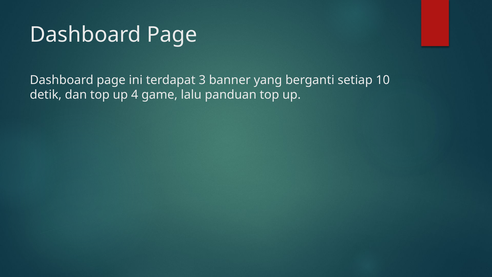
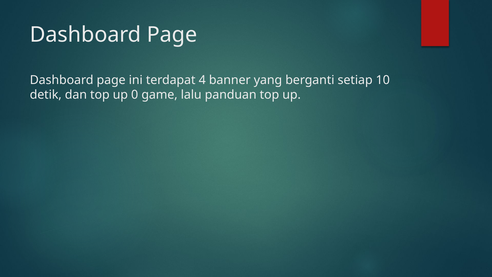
3: 3 -> 4
4: 4 -> 0
